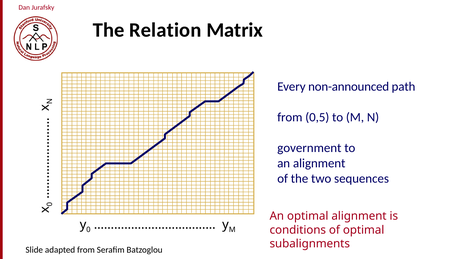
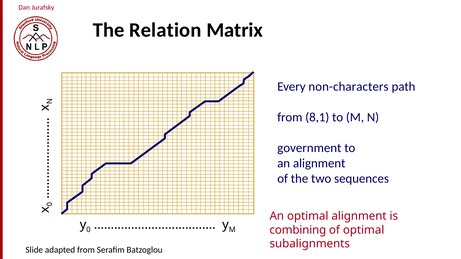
non-announced: non-announced -> non-characters
0,5: 0,5 -> 8,1
conditions: conditions -> combining
